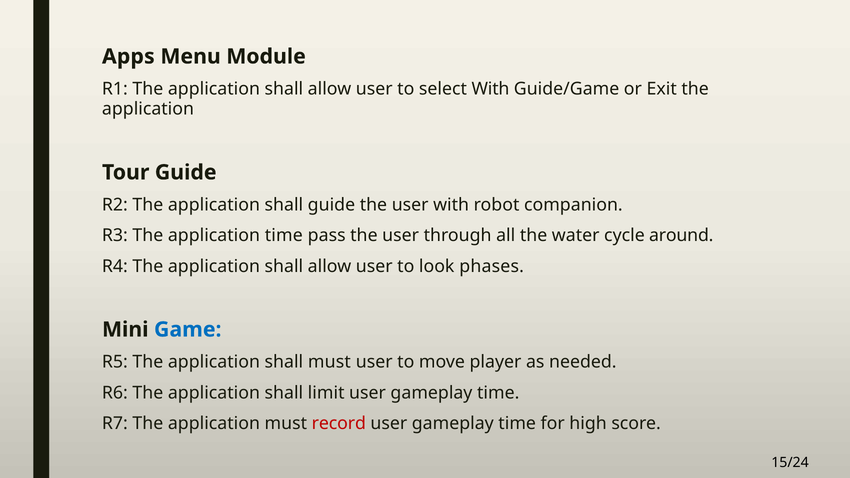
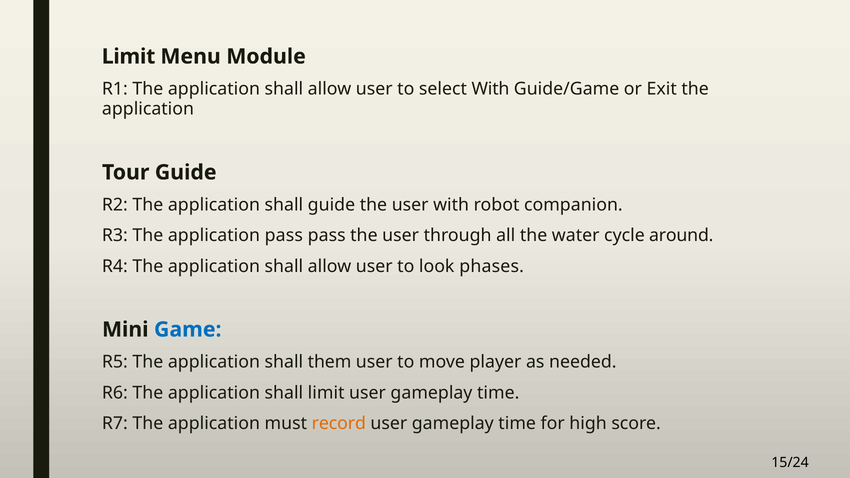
Apps at (128, 57): Apps -> Limit
application time: time -> pass
shall must: must -> them
record colour: red -> orange
